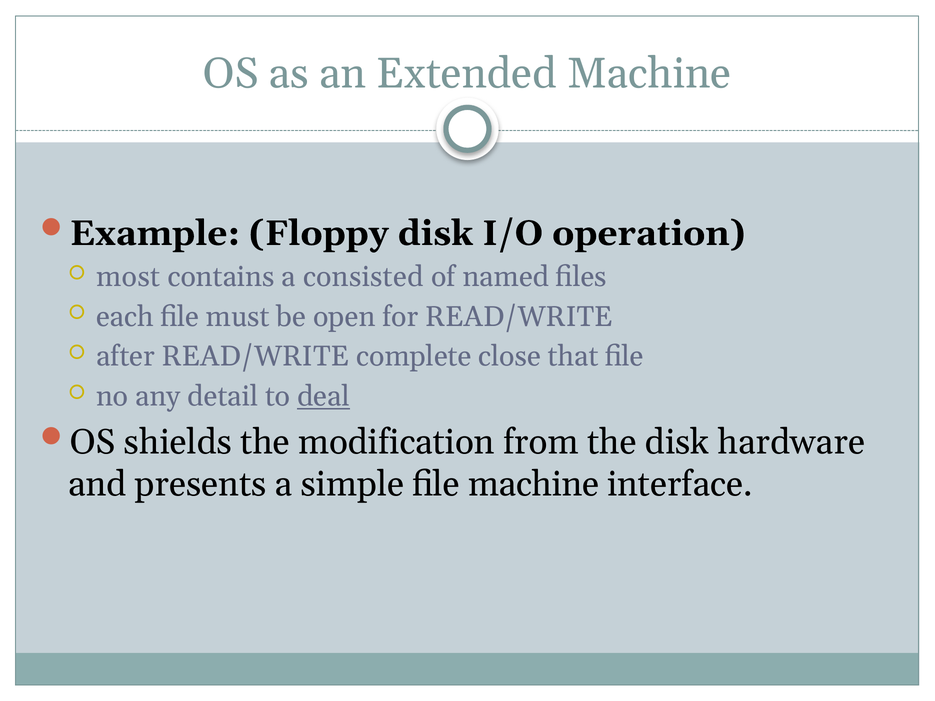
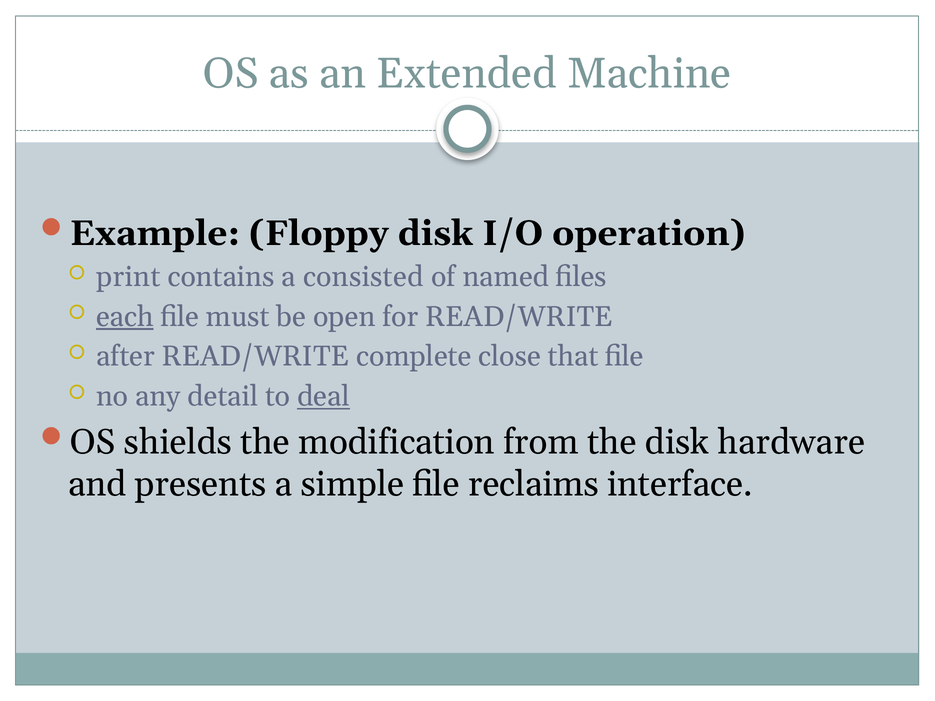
most: most -> print
each underline: none -> present
file machine: machine -> reclaims
